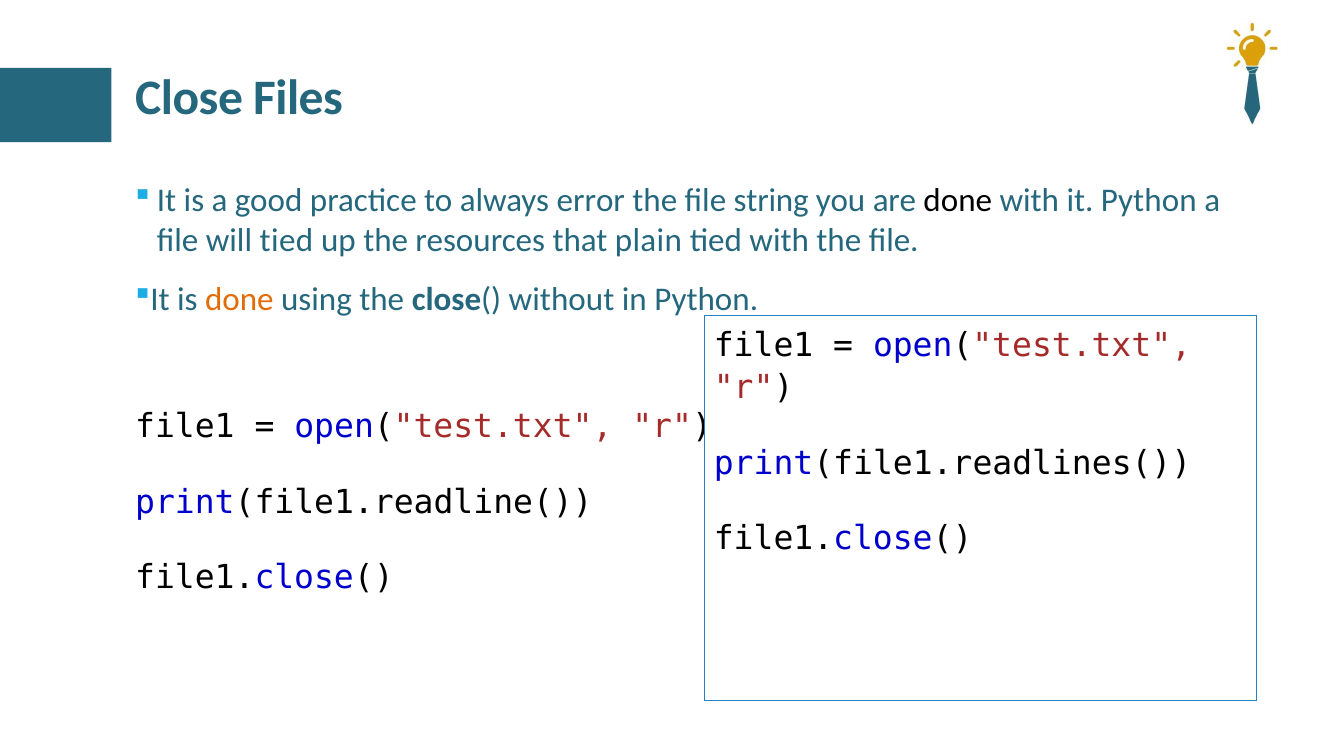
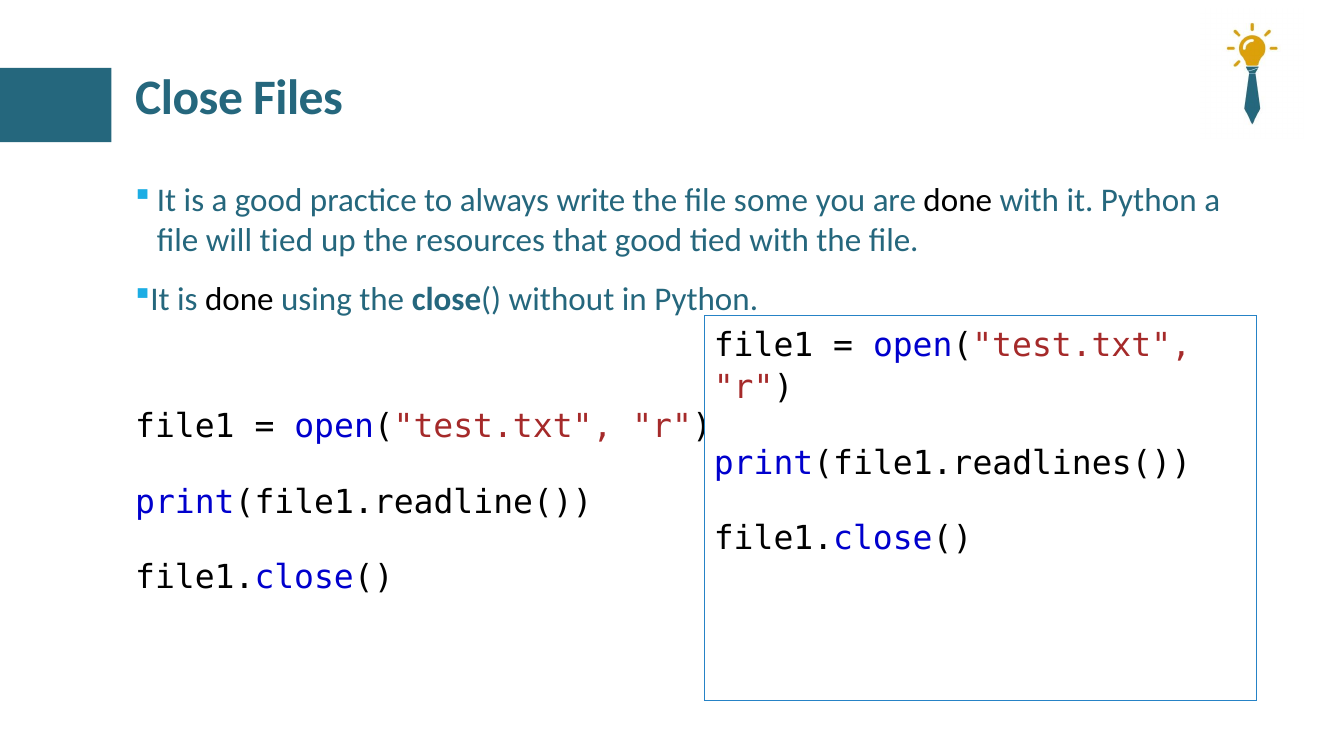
error: error -> write
string: string -> some
that plain: plain -> good
done at (239, 300) colour: orange -> black
